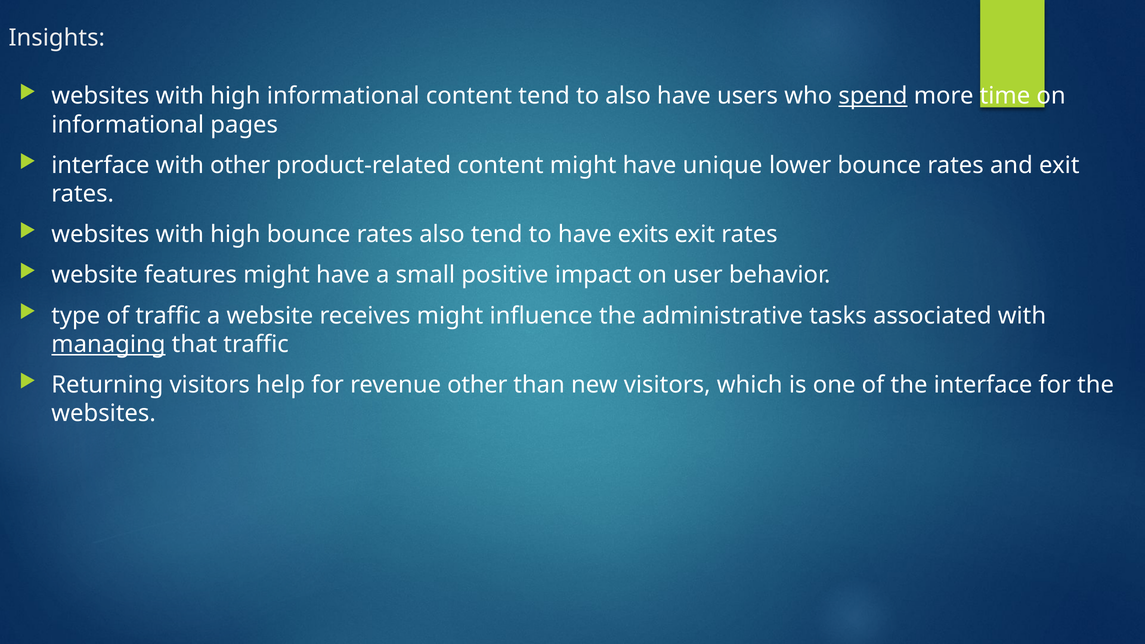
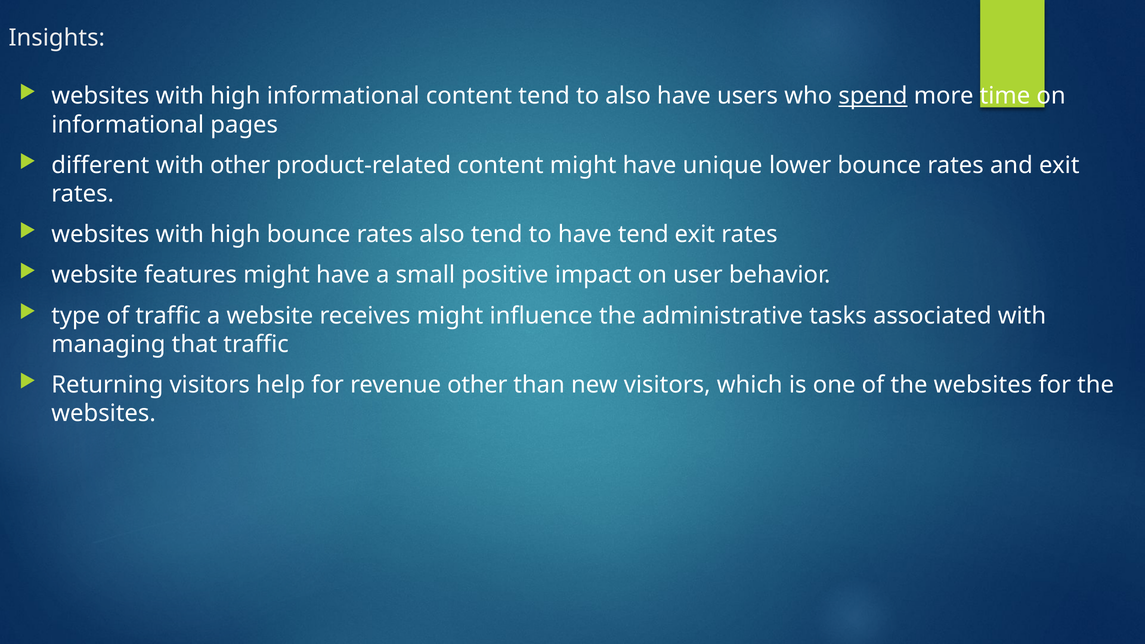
interface at (100, 165): interface -> different
have exits: exits -> tend
managing underline: present -> none
of the interface: interface -> websites
